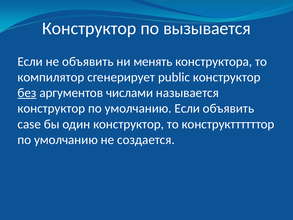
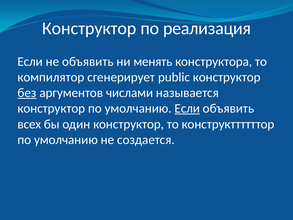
вызывается: вызывается -> реализация
Если at (187, 108) underline: none -> present
case: case -> всех
